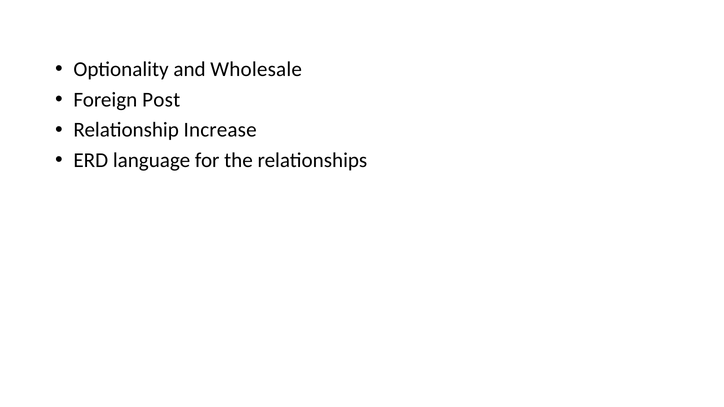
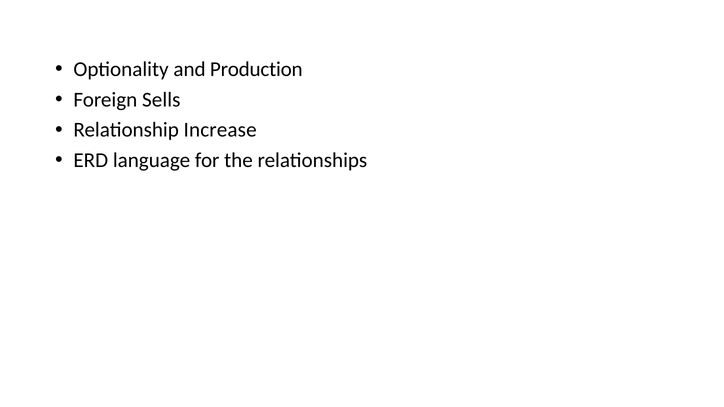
Wholesale: Wholesale -> Production
Post: Post -> Sells
